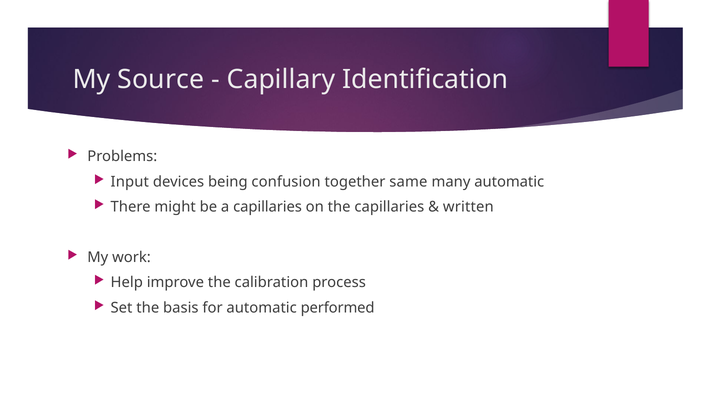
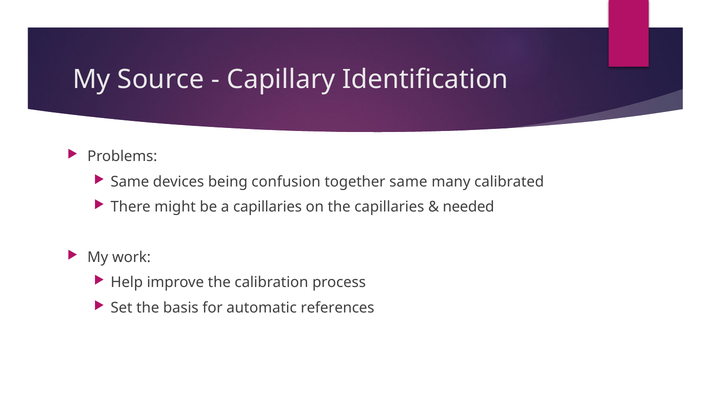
Input at (130, 182): Input -> Same
many automatic: automatic -> calibrated
written: written -> needed
performed: performed -> references
